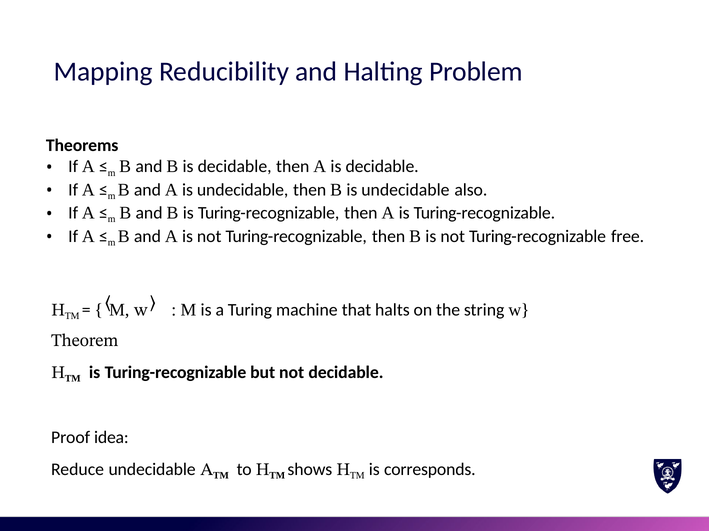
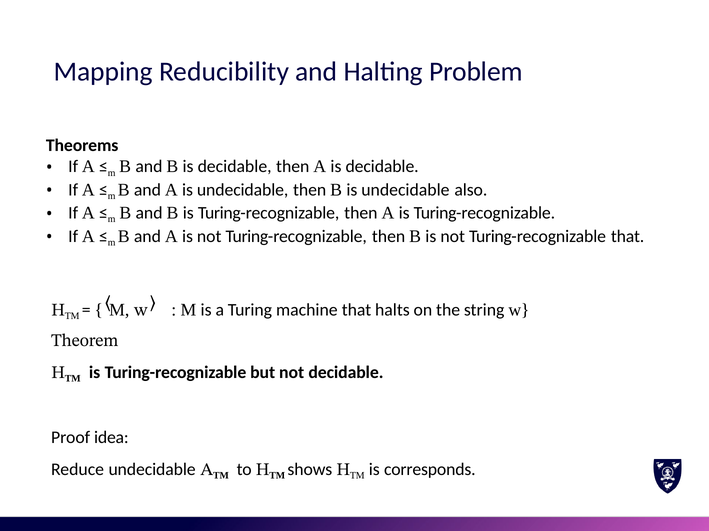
Turing-recognizable free: free -> that
